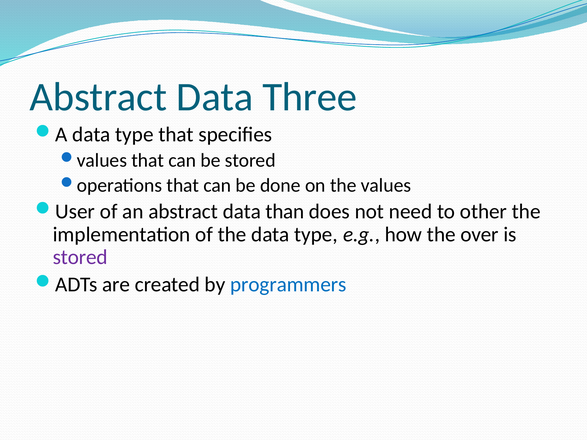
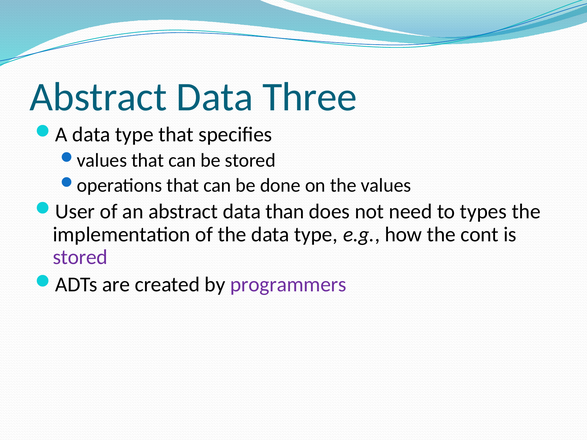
other: other -> types
over: over -> cont
programmers colour: blue -> purple
